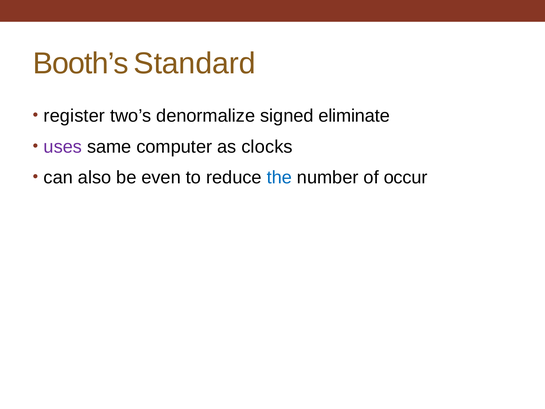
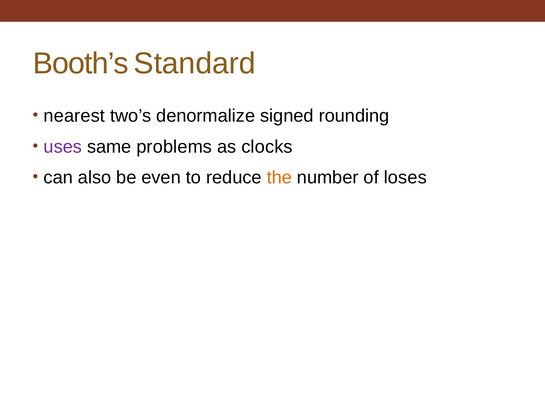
register: register -> nearest
eliminate: eliminate -> rounding
computer: computer -> problems
the colour: blue -> orange
occur: occur -> loses
